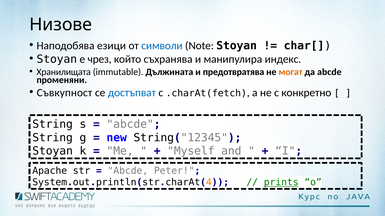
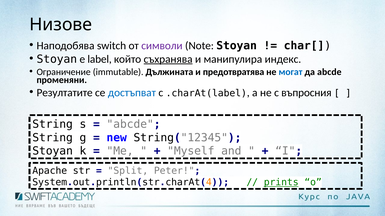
езици: езици -> switch
символи colour: blue -> purple
чрез: чрез -> label
съхранява underline: none -> present
Хранилищата: Хранилищата -> Ограничение
могат colour: orange -> blue
Съвкупност: Съвкупност -> Резултатите
.charAt(fetch: .charAt(fetch -> .charAt(label
конкретно: конкретно -> въпросния
Abcde at (128, 171): Abcde -> Split
